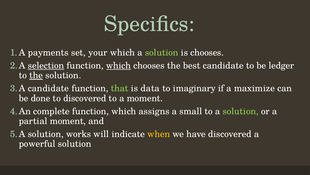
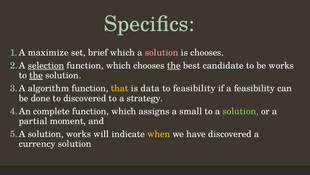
payments: payments -> maximize
your: your -> brief
solution at (162, 52) colour: light green -> pink
which at (119, 65) underline: present -> none
the at (174, 65) underline: none -> present
be ledger: ledger -> works
candidate at (48, 88): candidate -> algorithm
that colour: light green -> yellow
to imaginary: imaginary -> feasibility
a maximize: maximize -> feasibility
a moment: moment -> strategy
powerful: powerful -> currency
